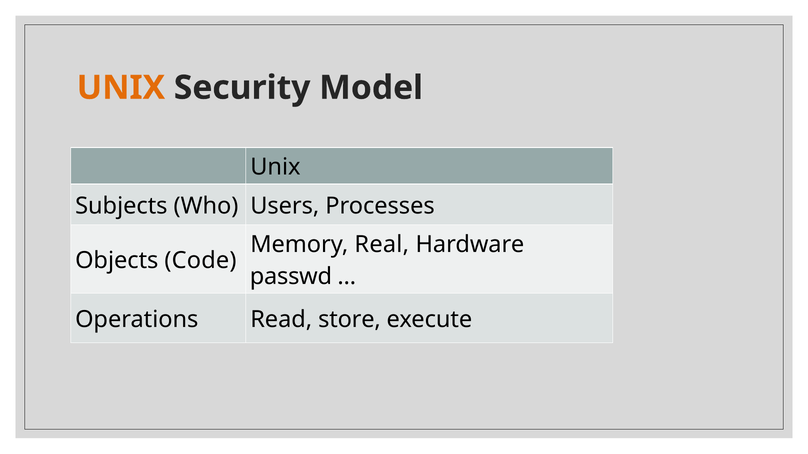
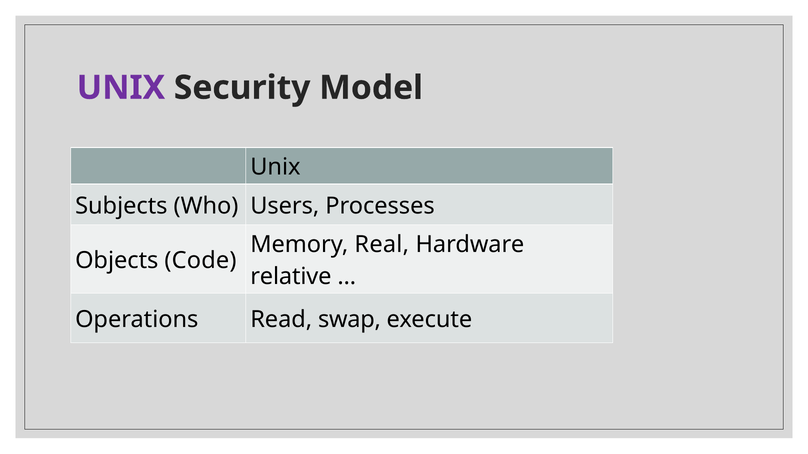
UNIX at (121, 88) colour: orange -> purple
passwd: passwd -> relative
store: store -> swap
